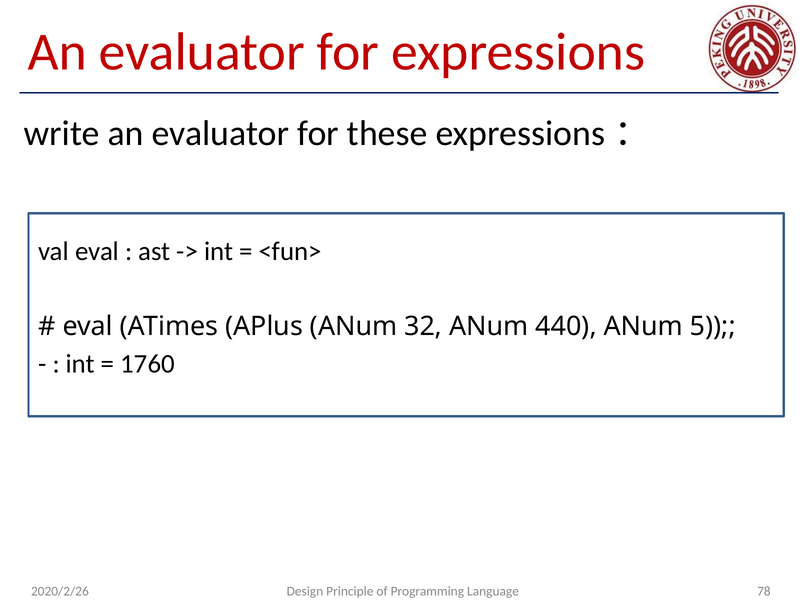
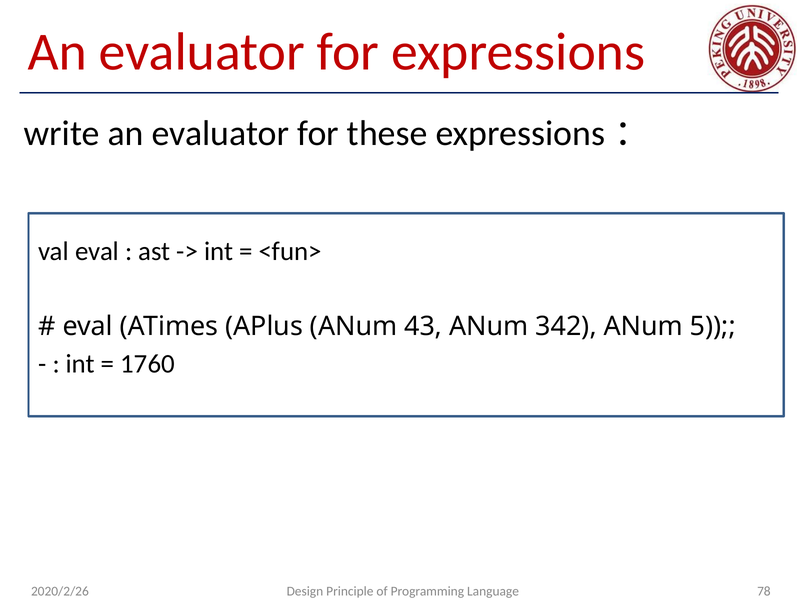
32: 32 -> 43
440: 440 -> 342
